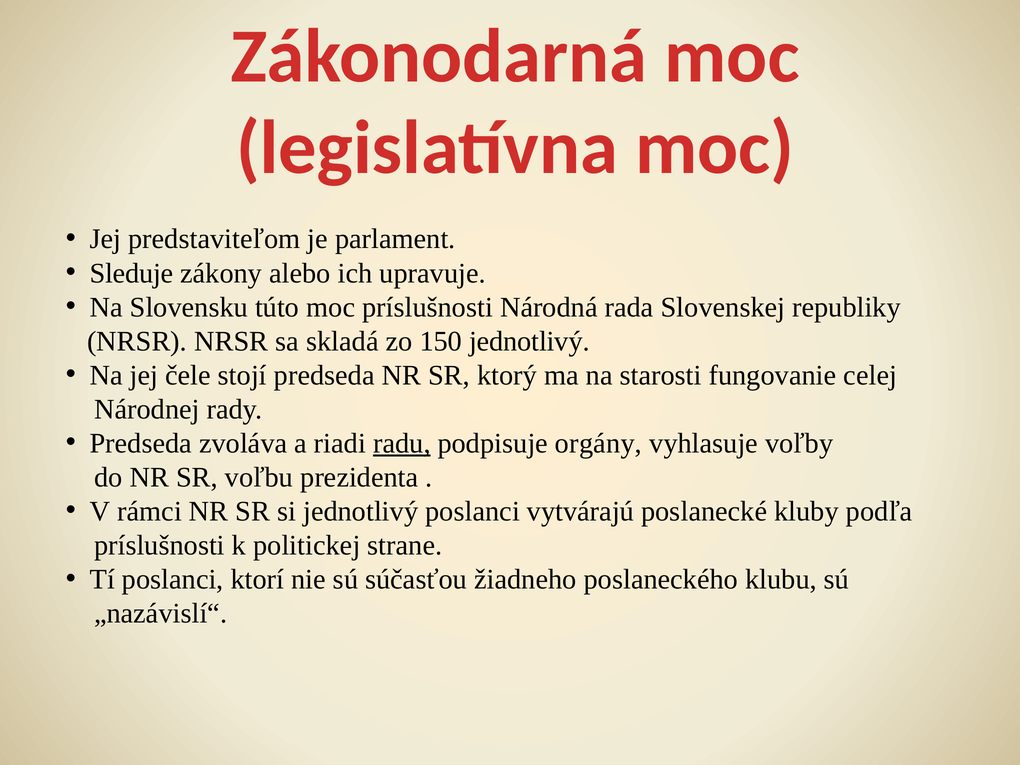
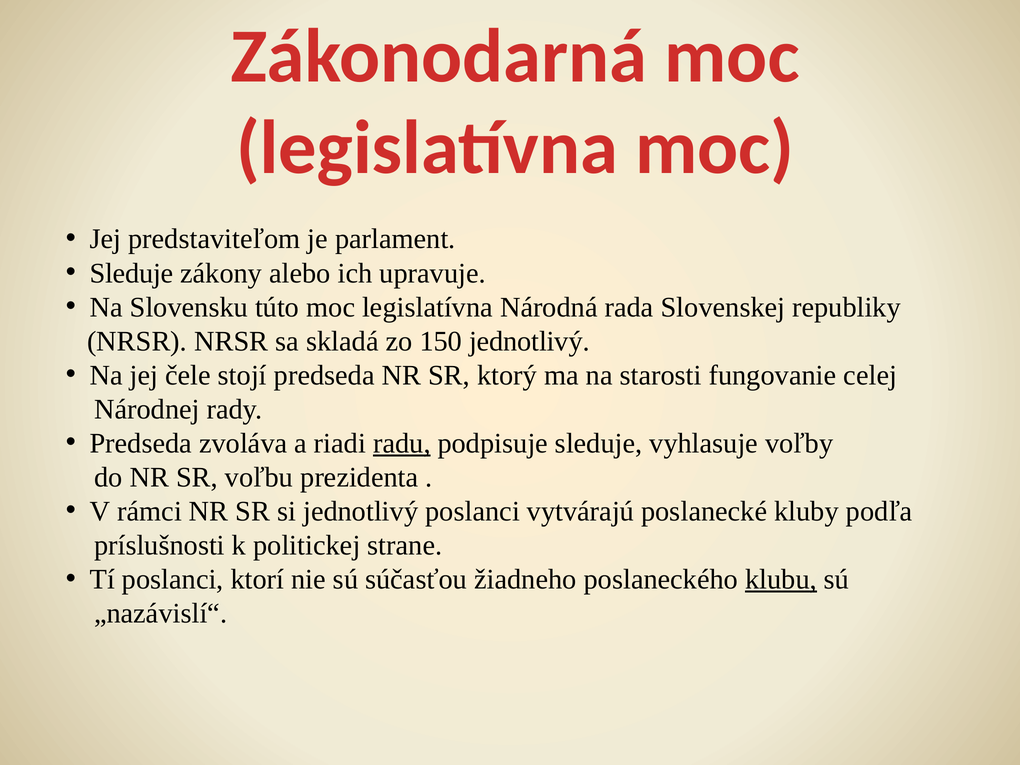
túto moc príslušnosti: príslušnosti -> legislatívna
podpisuje orgány: orgány -> sleduje
klubu underline: none -> present
